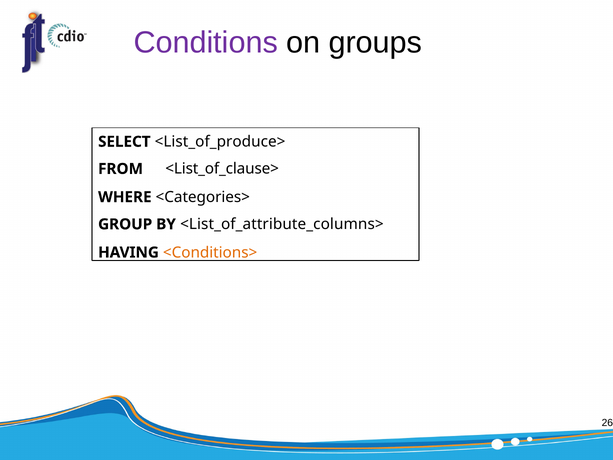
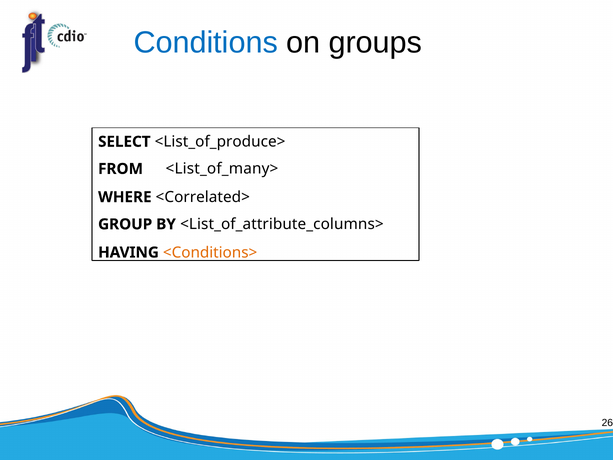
Conditions colour: purple -> blue
<List_of_clause>: <List_of_clause> -> <List_of_many>
<Categories>: <Categories> -> <Correlated>
